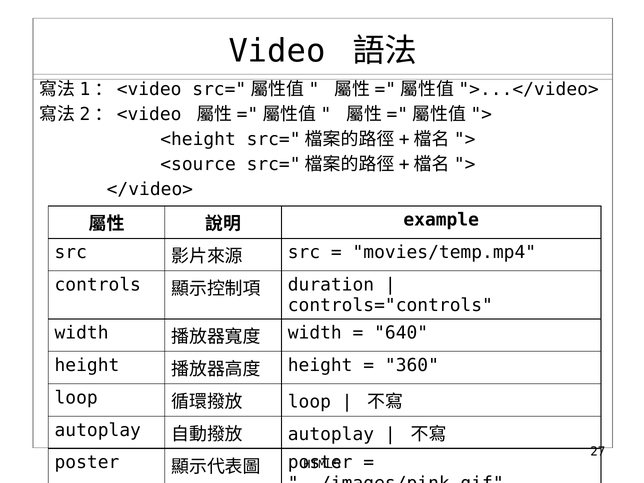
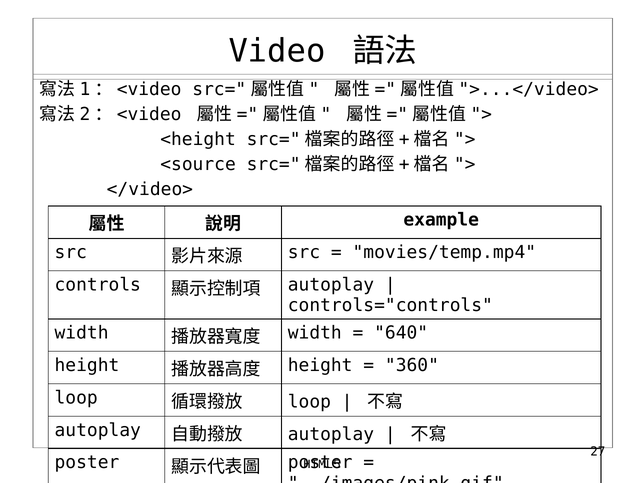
duration at (331, 285): duration -> autoplay
